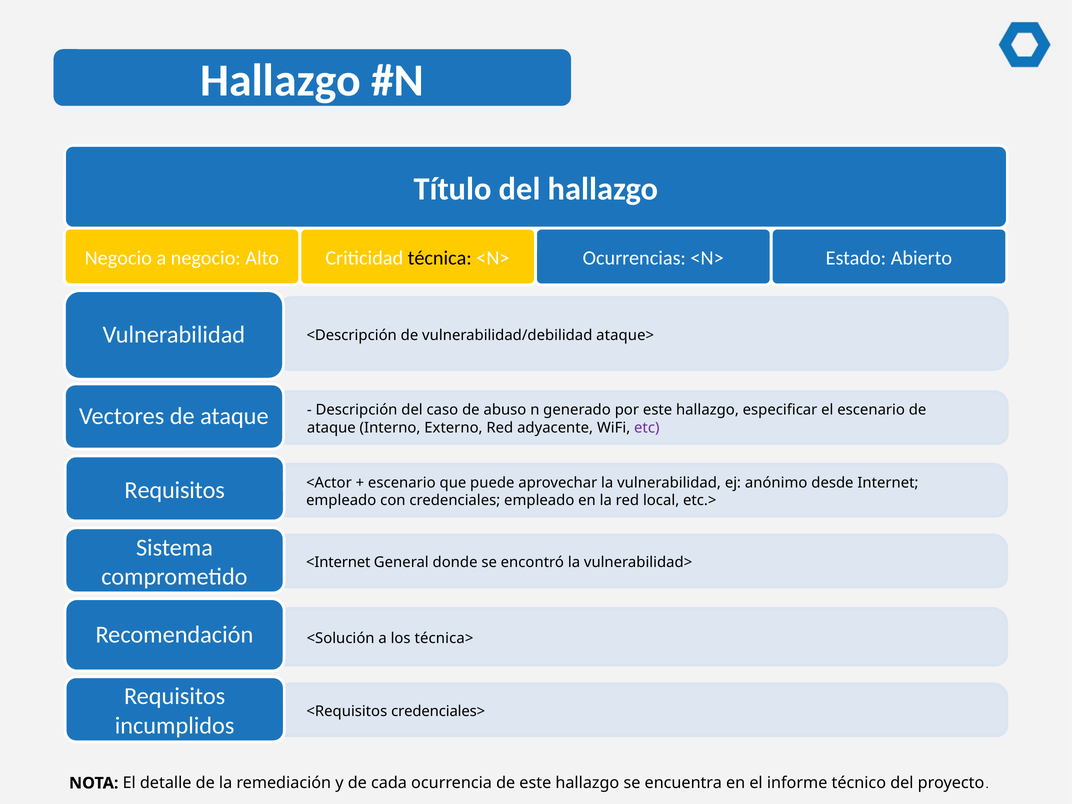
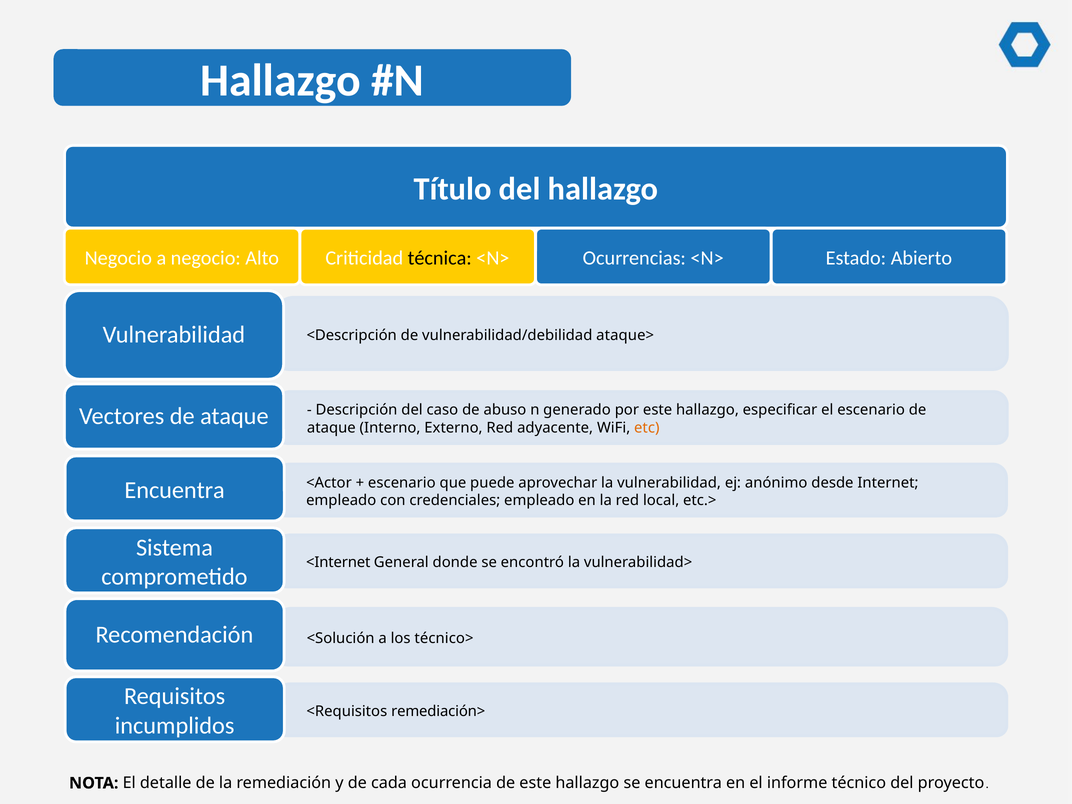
etc colour: purple -> orange
Requisitos at (175, 490): Requisitos -> Encuentra
técnica>: técnica> -> técnico>
credenciales>: credenciales> -> remediación>
